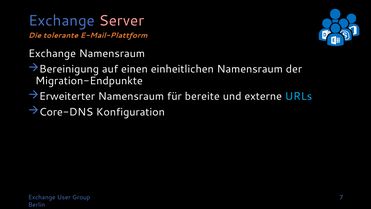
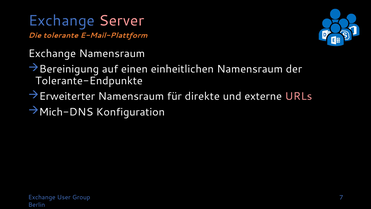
Migration-Endpunkte: Migration-Endpunkte -> Tolerante-Endpunkte
bereite: bereite -> direkte
URLs colour: light blue -> pink
Core-DNS: Core-DNS -> Mich-DNS
